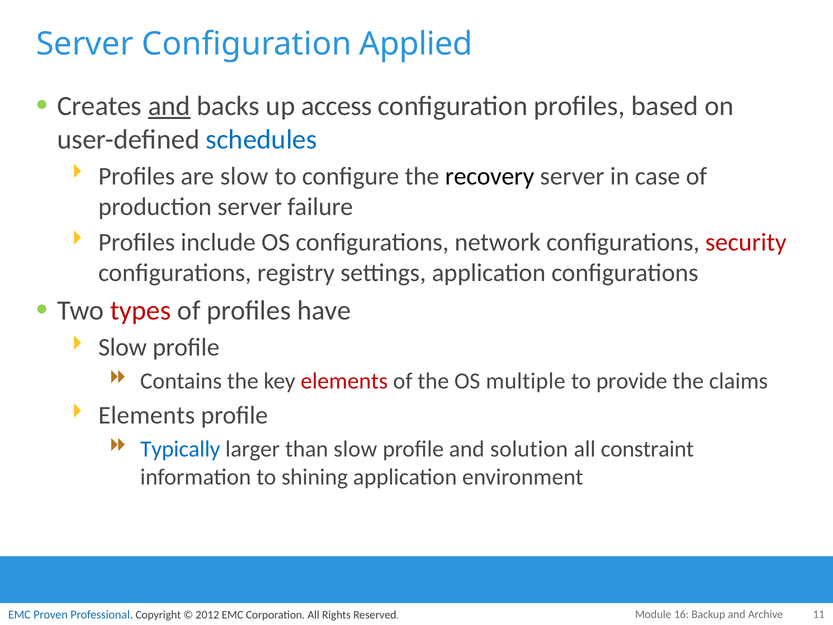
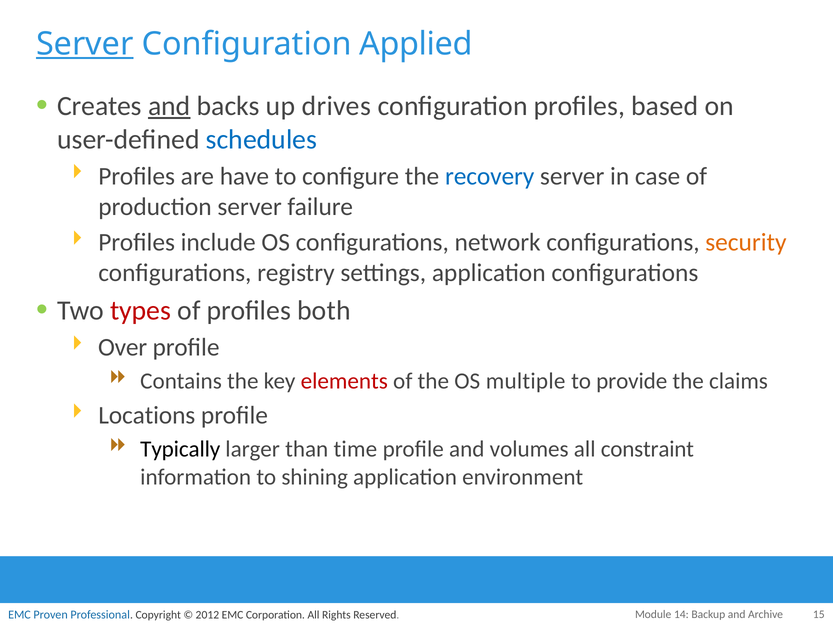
Server at (85, 44) underline: none -> present
access: access -> drives
are slow: slow -> have
recovery colour: black -> blue
security colour: red -> orange
have: have -> both
Slow at (123, 347): Slow -> Over
Elements at (147, 415): Elements -> Locations
Typically colour: blue -> black
than slow: slow -> time
solution: solution -> volumes
16: 16 -> 14
11: 11 -> 15
